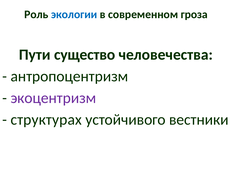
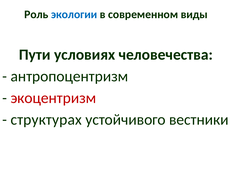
гроза: гроза -> виды
существо: существо -> условиях
экоцентризм colour: purple -> red
